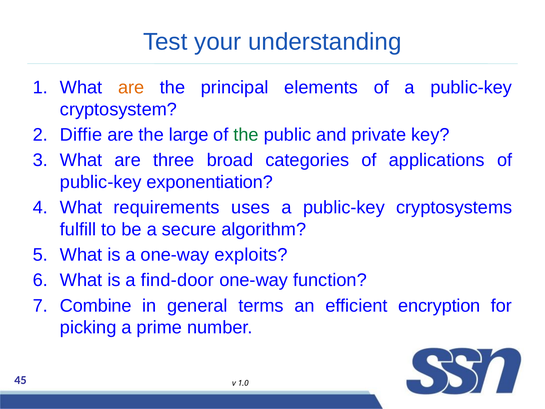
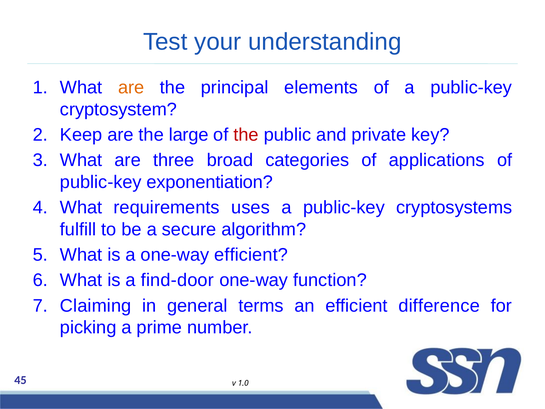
Diffie: Diffie -> Keep
the at (246, 135) colour: green -> red
one-way exploits: exploits -> efficient
Combine: Combine -> Claiming
encryption: encryption -> difference
